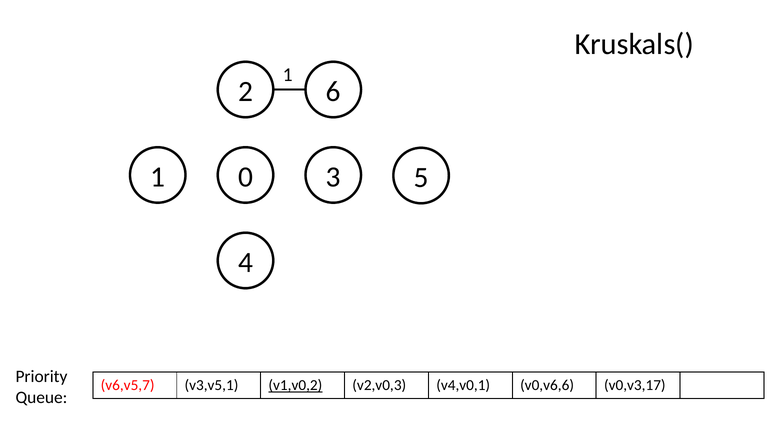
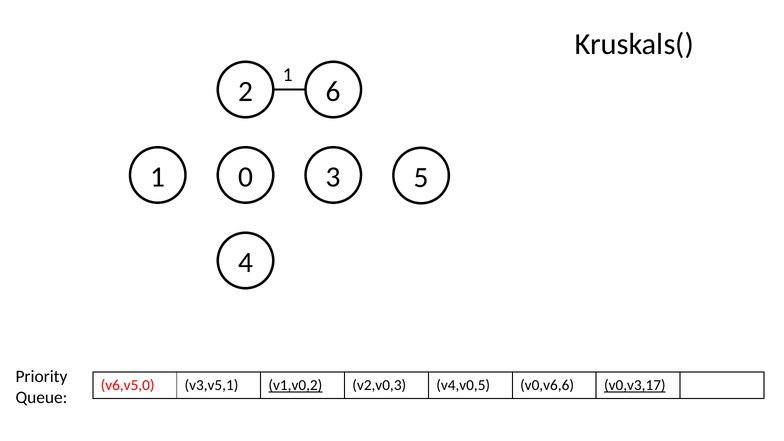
v6,v5,7: v6,v5,7 -> v6,v5,0
v4,v0,1: v4,v0,1 -> v4,v0,5
v0,v3,17 underline: none -> present
